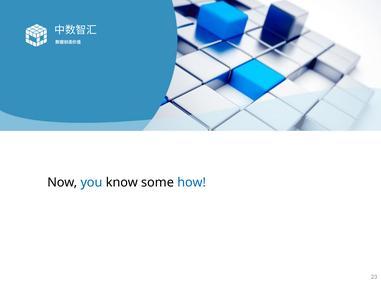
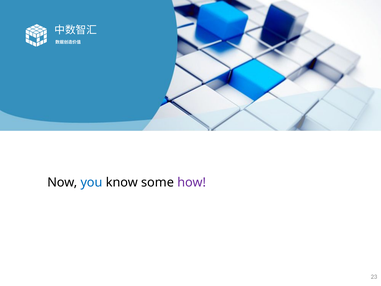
how colour: blue -> purple
